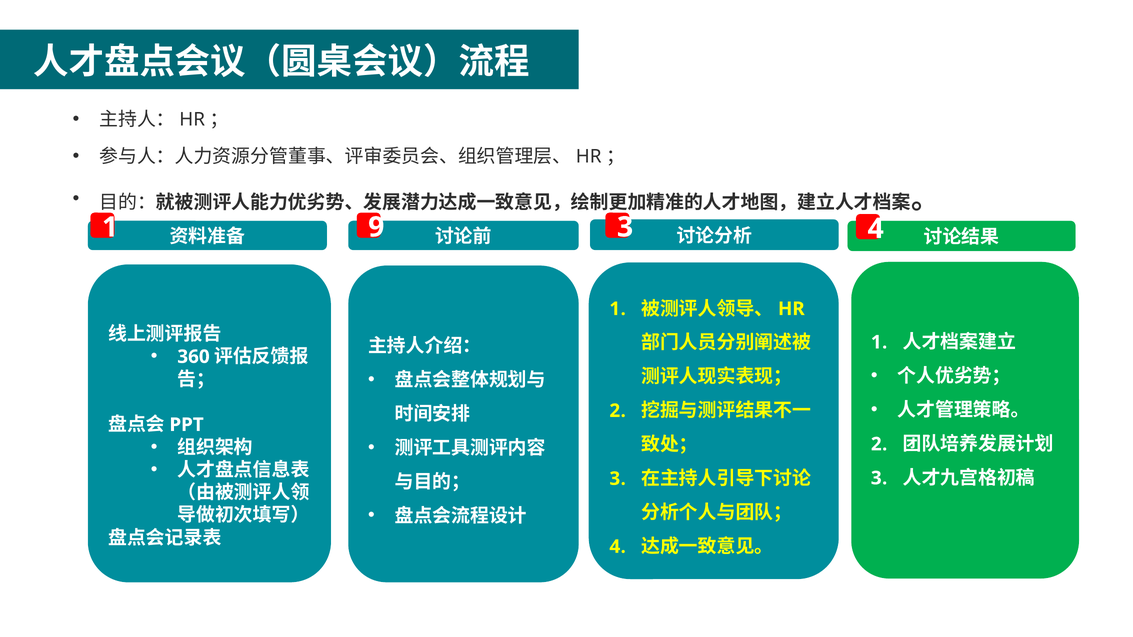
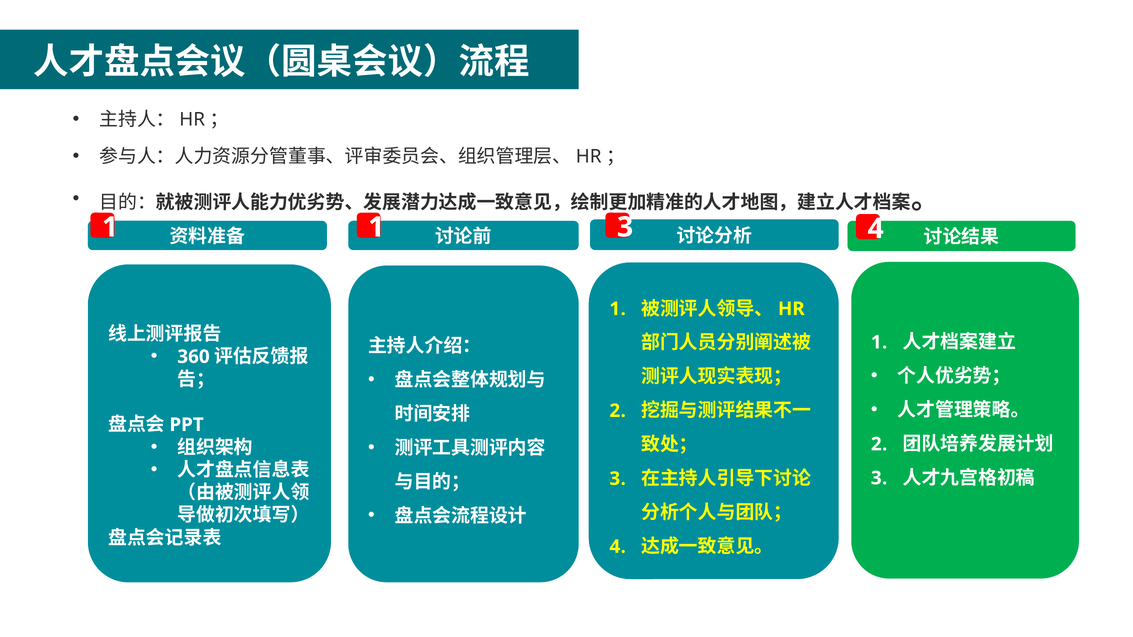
1 9: 9 -> 1
